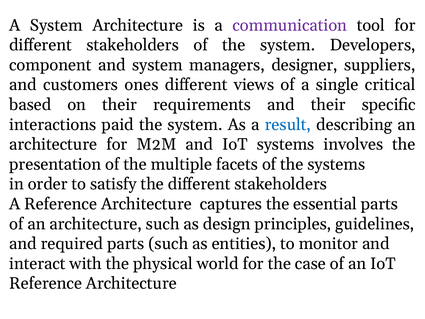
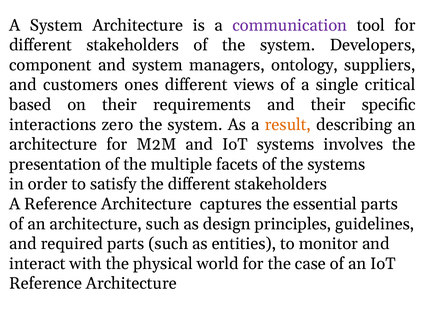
designer: designer -> ontology
paid: paid -> zero
result colour: blue -> orange
